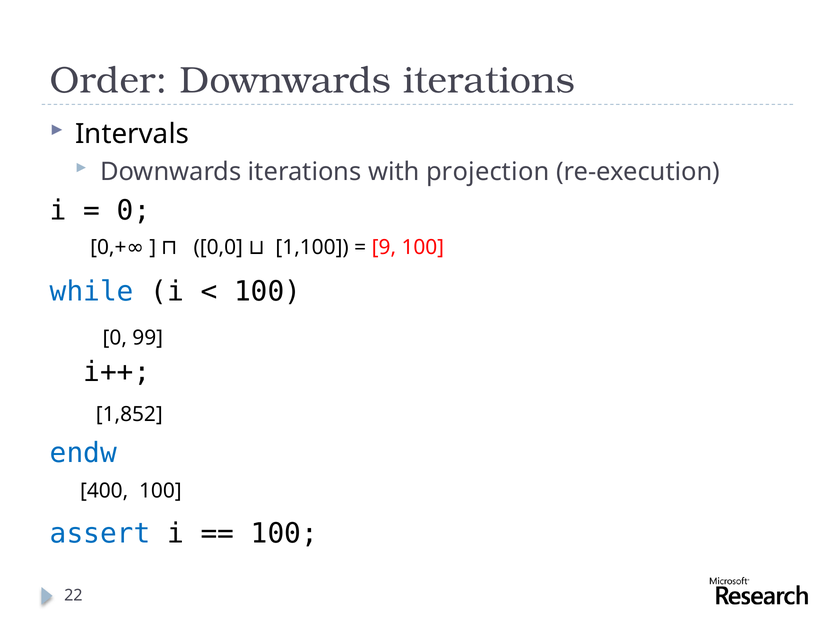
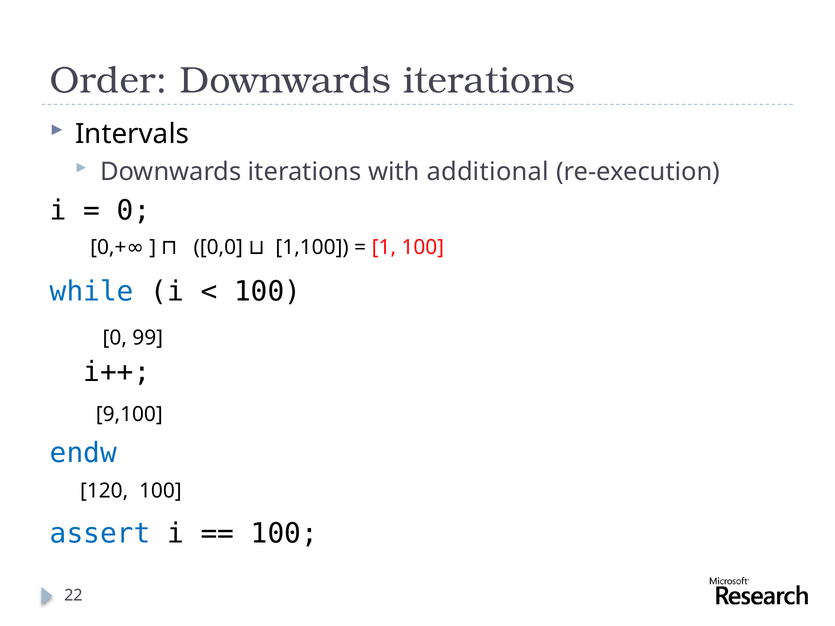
projection: projection -> additional
9: 9 -> 1
1,852: 1,852 -> 9,100
400: 400 -> 120
